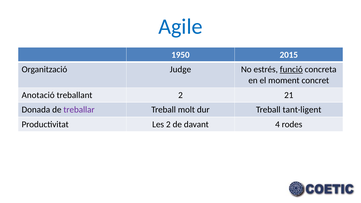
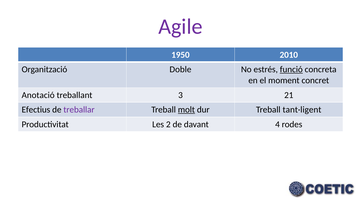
Agile colour: blue -> purple
2015: 2015 -> 2010
Judge: Judge -> Doble
treballant 2: 2 -> 3
Donada: Donada -> Efectius
molt underline: none -> present
